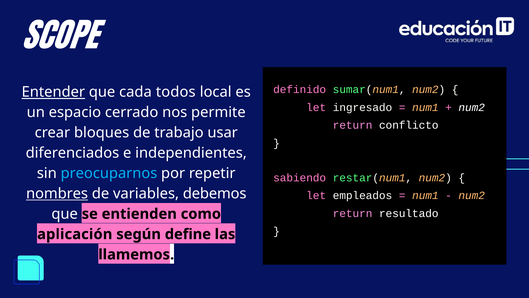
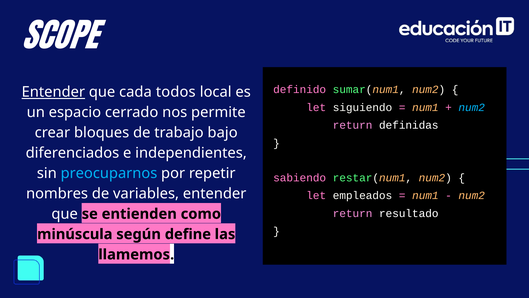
ingresado: ingresado -> siguiendo
num2 at (472, 107) colour: white -> light blue
conflicto: conflicto -> definidas
usar: usar -> bajo
nombres underline: present -> none
variables debemos: debemos -> entender
aplicación: aplicación -> minúscula
